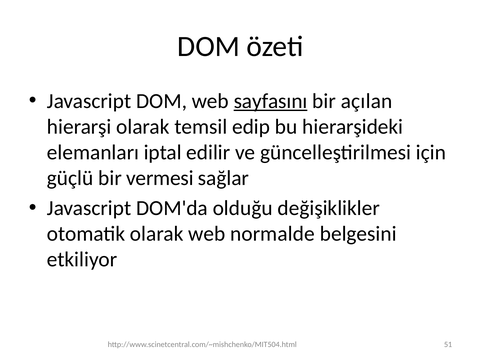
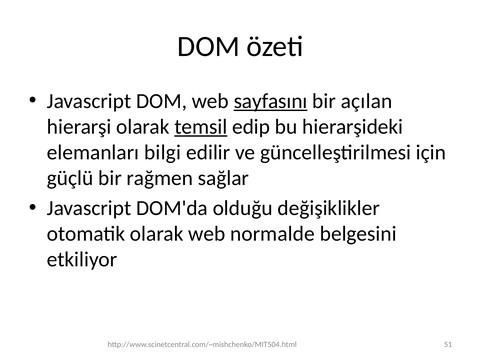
temsil underline: none -> present
iptal: iptal -> bilgi
vermesi: vermesi -> rağmen
